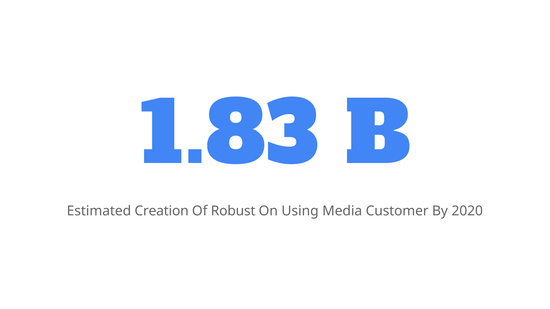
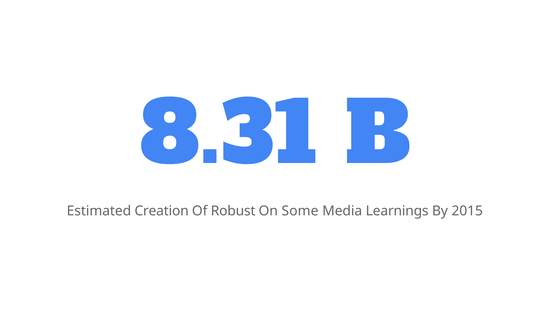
1.83: 1.83 -> 8.31
Using: Using -> Some
Customer: Customer -> Learnings
2020: 2020 -> 2015
